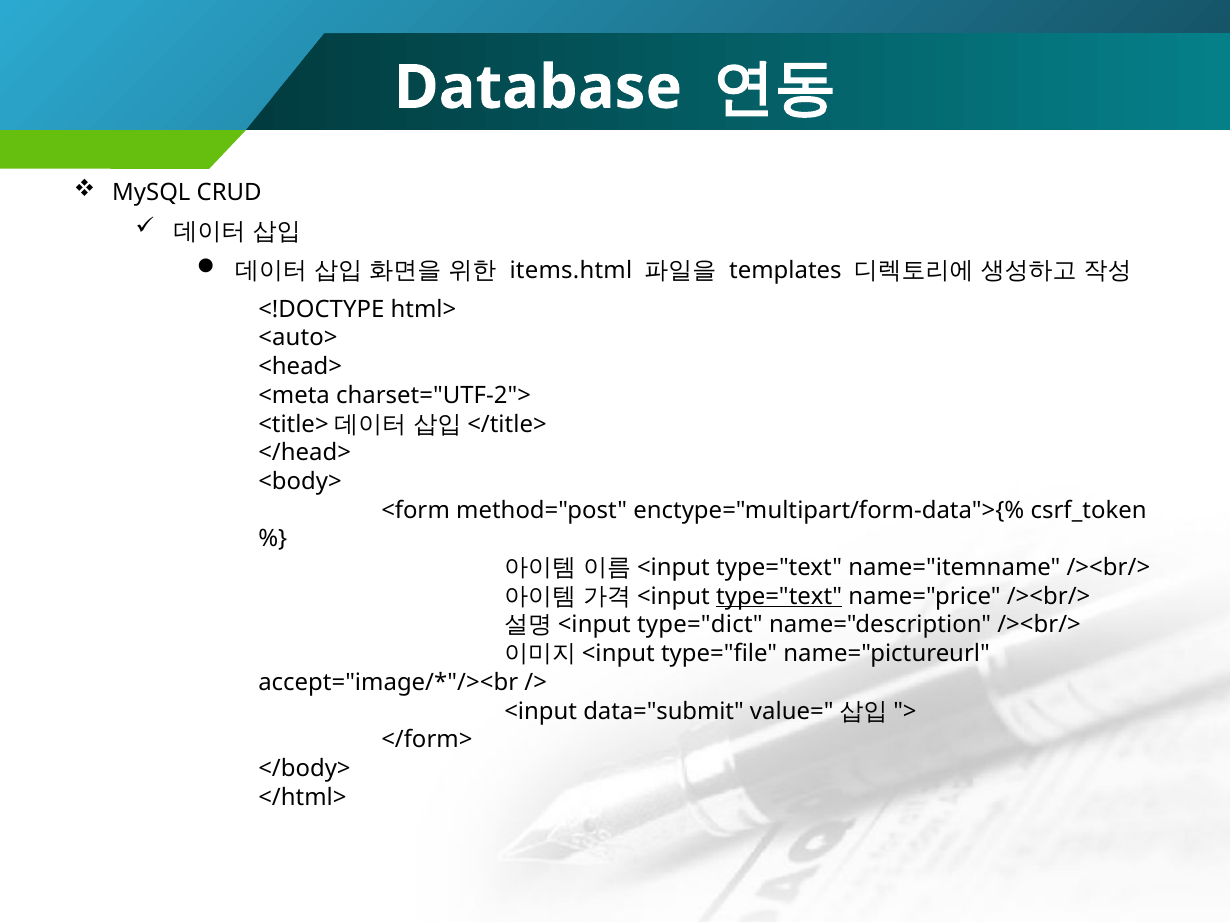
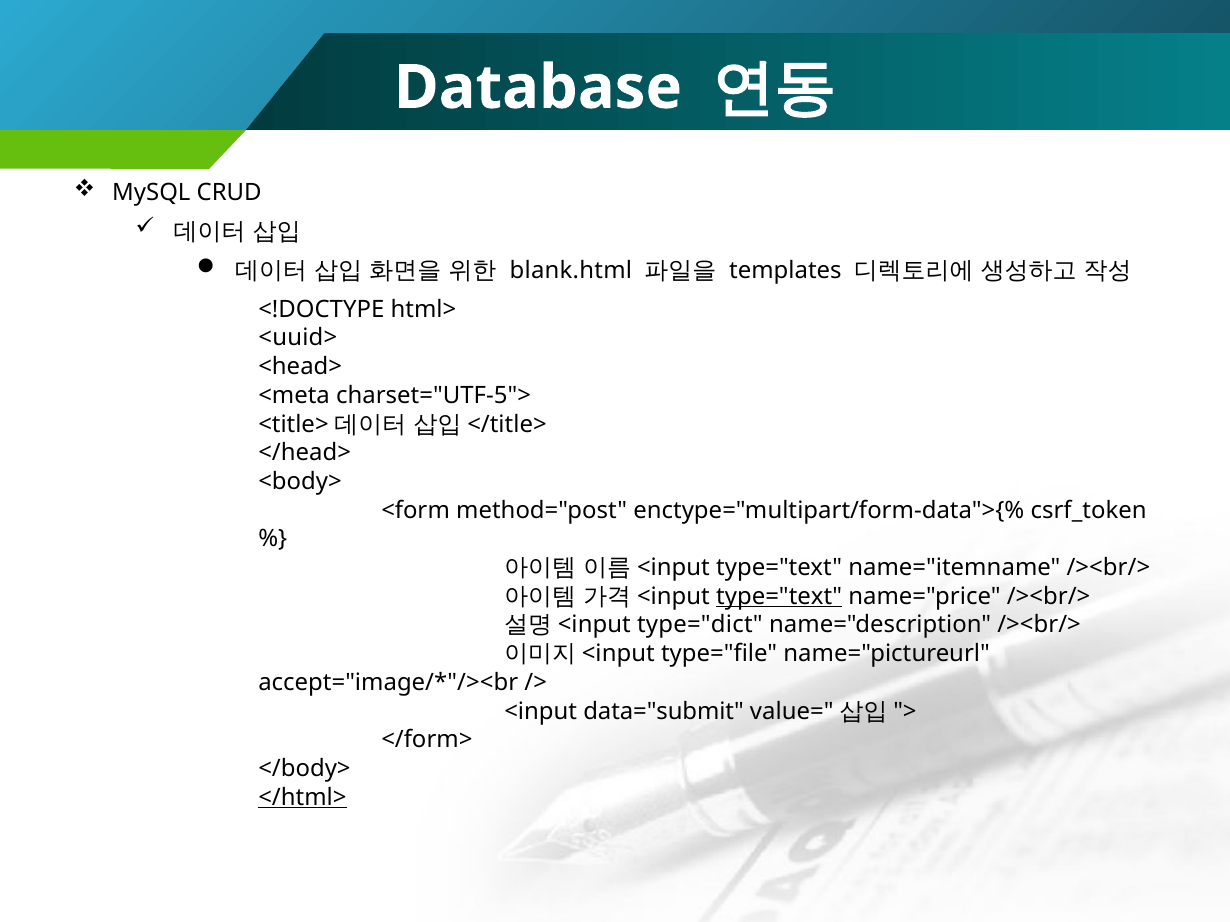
items.html: items.html -> blank.html
<auto>: <auto> -> <uuid>
charset="UTF-2">: charset="UTF-2"> -> charset="UTF-5">
</html> underline: none -> present
